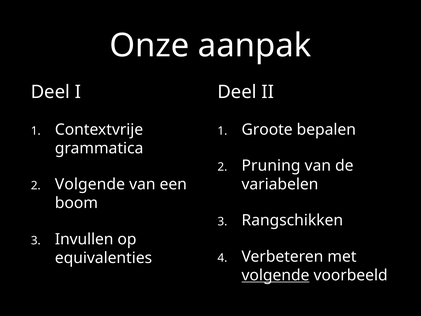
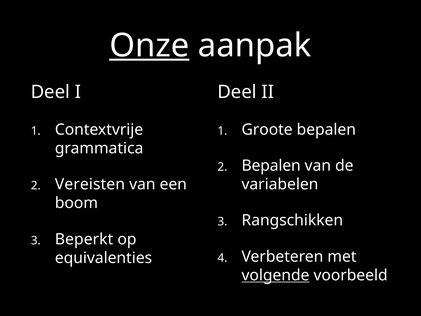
Onze underline: none -> present
Pruning at (271, 165): Pruning -> Bepalen
Volgende at (90, 184): Volgende -> Vereisten
Invullen: Invullen -> Beperkt
